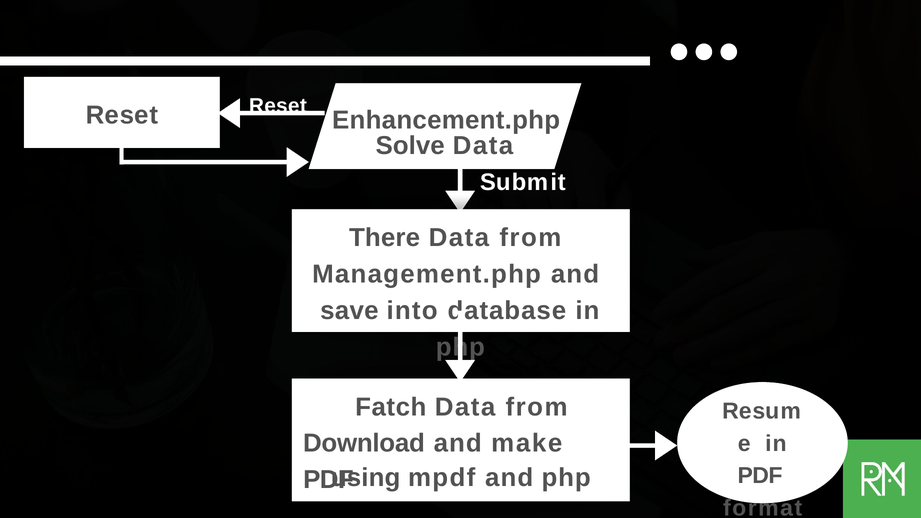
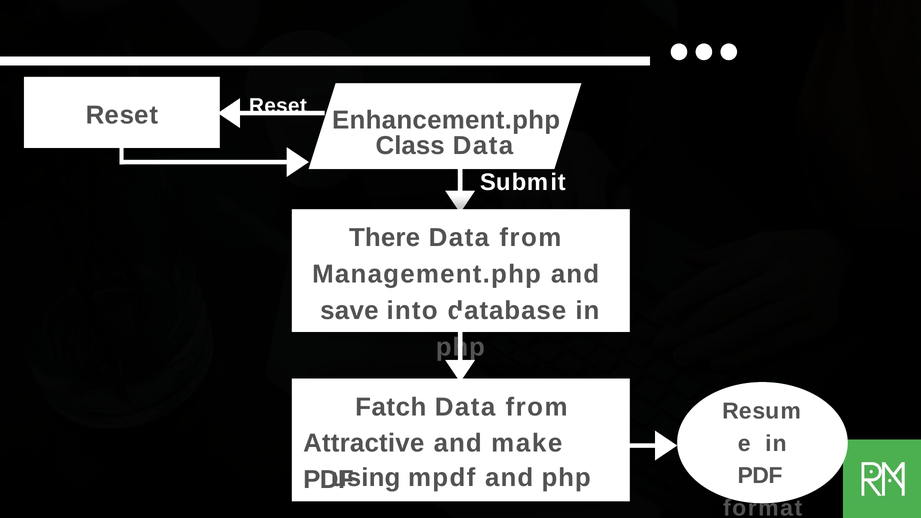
Solve: Solve -> Class
Download: Download -> Attractive
